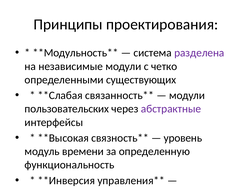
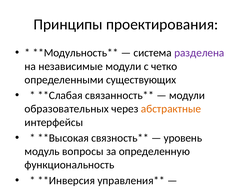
пользовательских: пользовательских -> образовательных
абстрактные colour: purple -> orange
времени: времени -> вопросы
